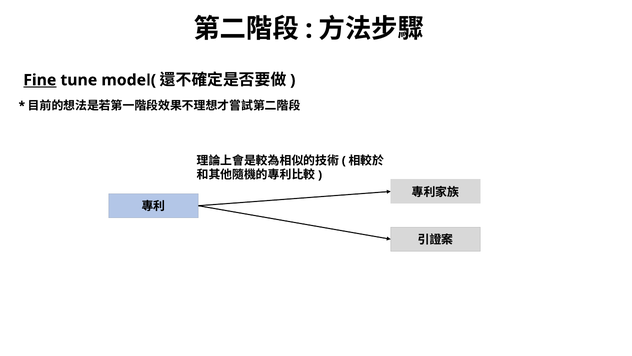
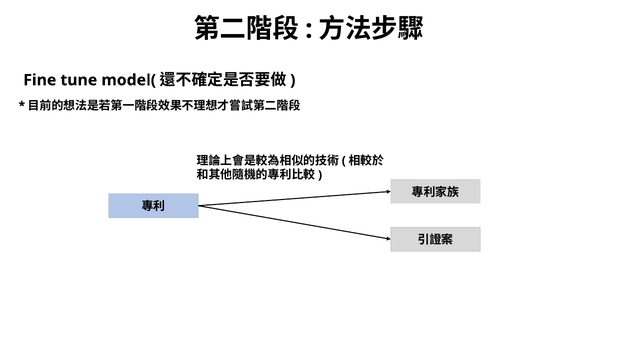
Fine underline: present -> none
